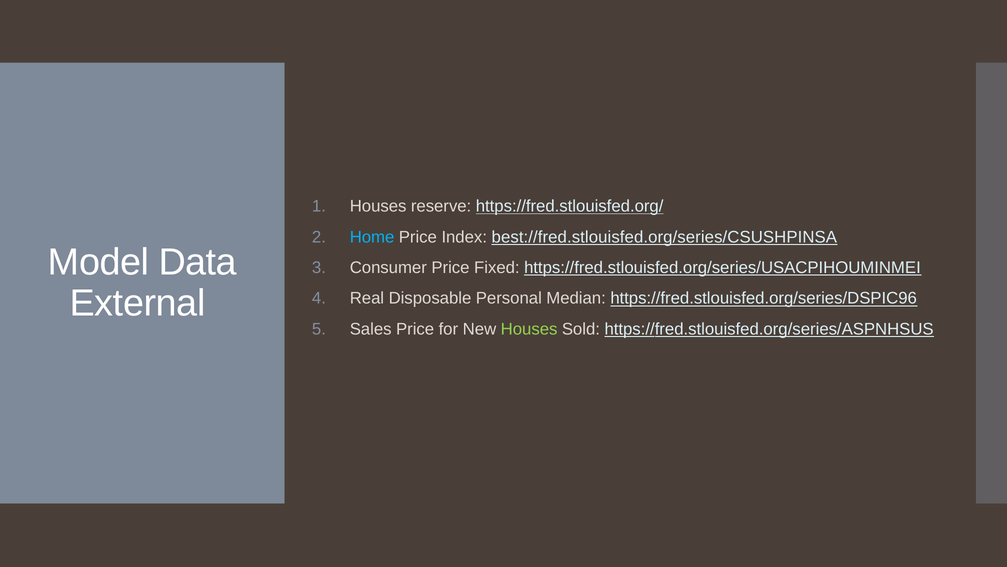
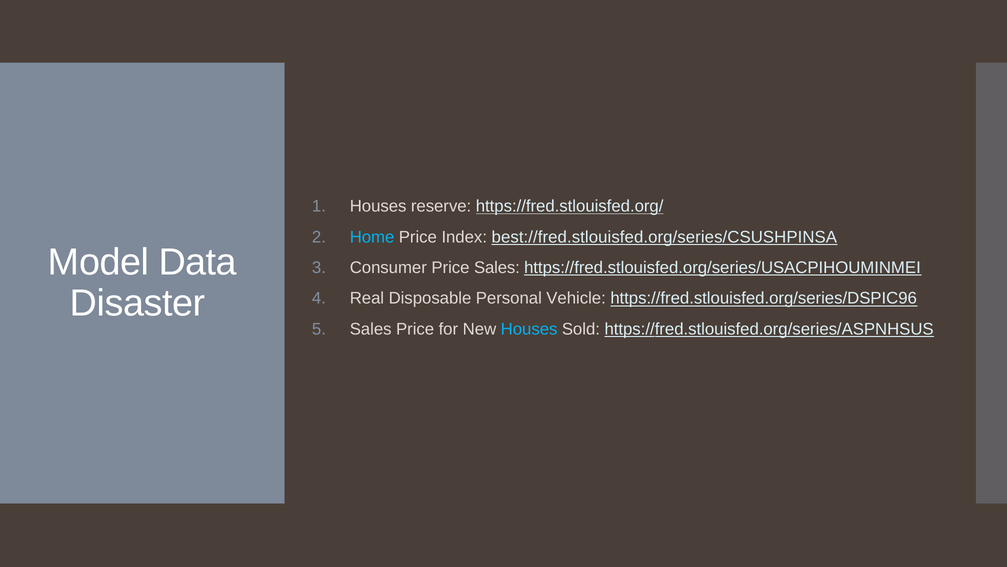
Price Fixed: Fixed -> Sales
External: External -> Disaster
Median: Median -> Vehicle
Houses at (529, 329) colour: light green -> light blue
